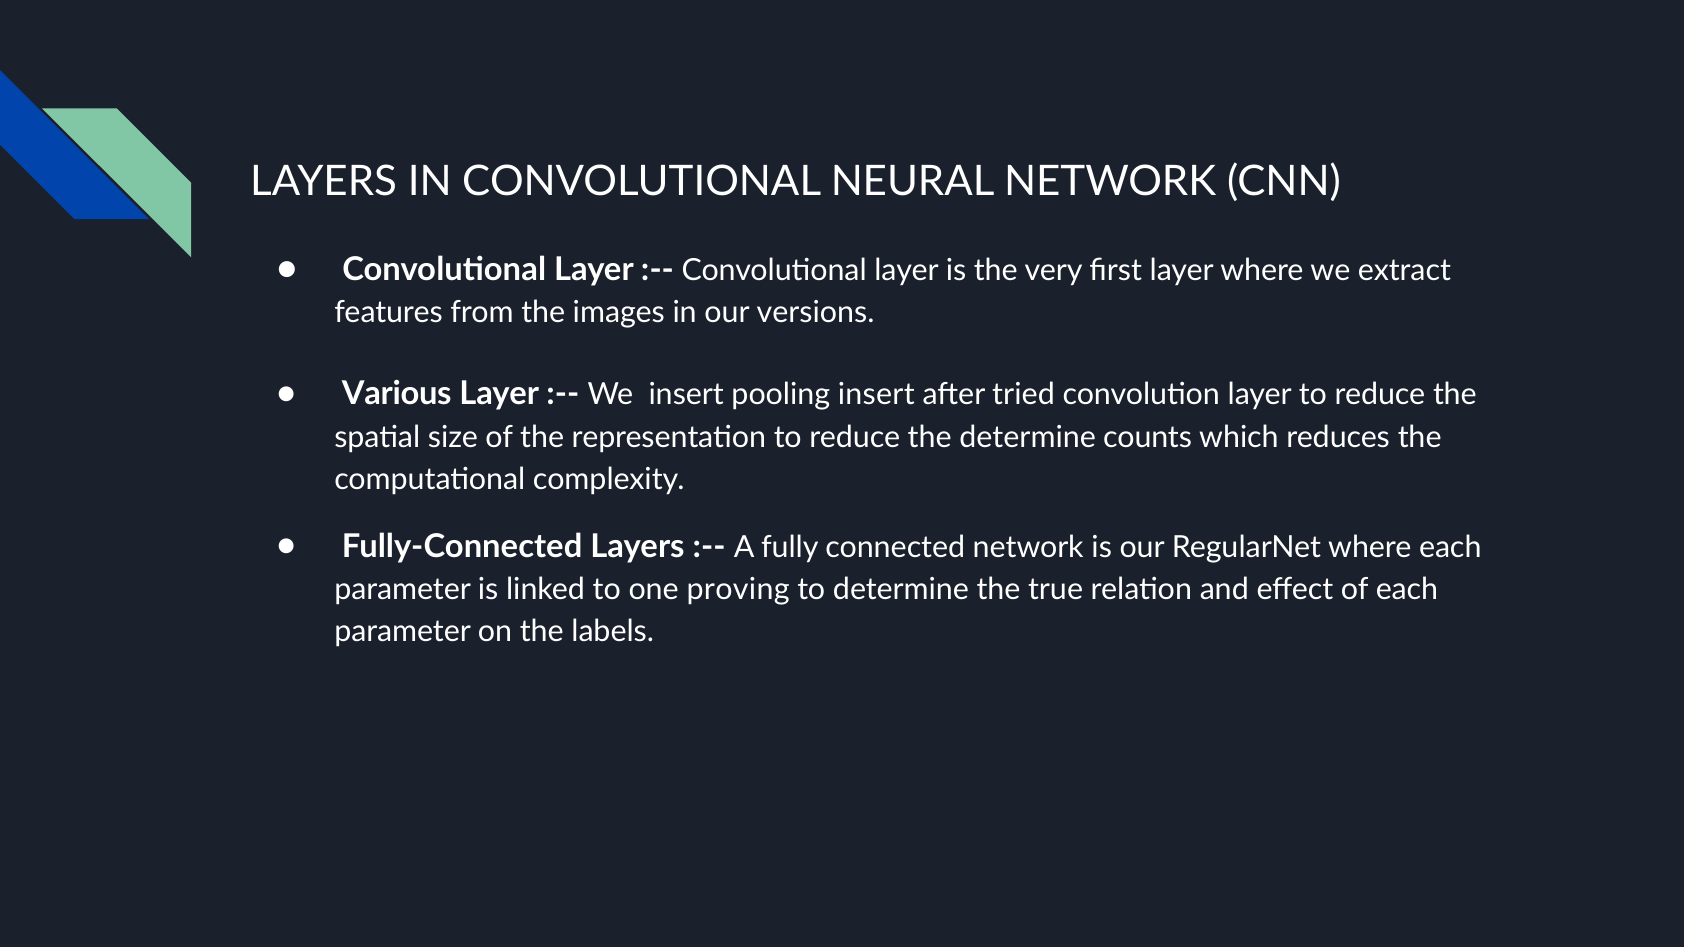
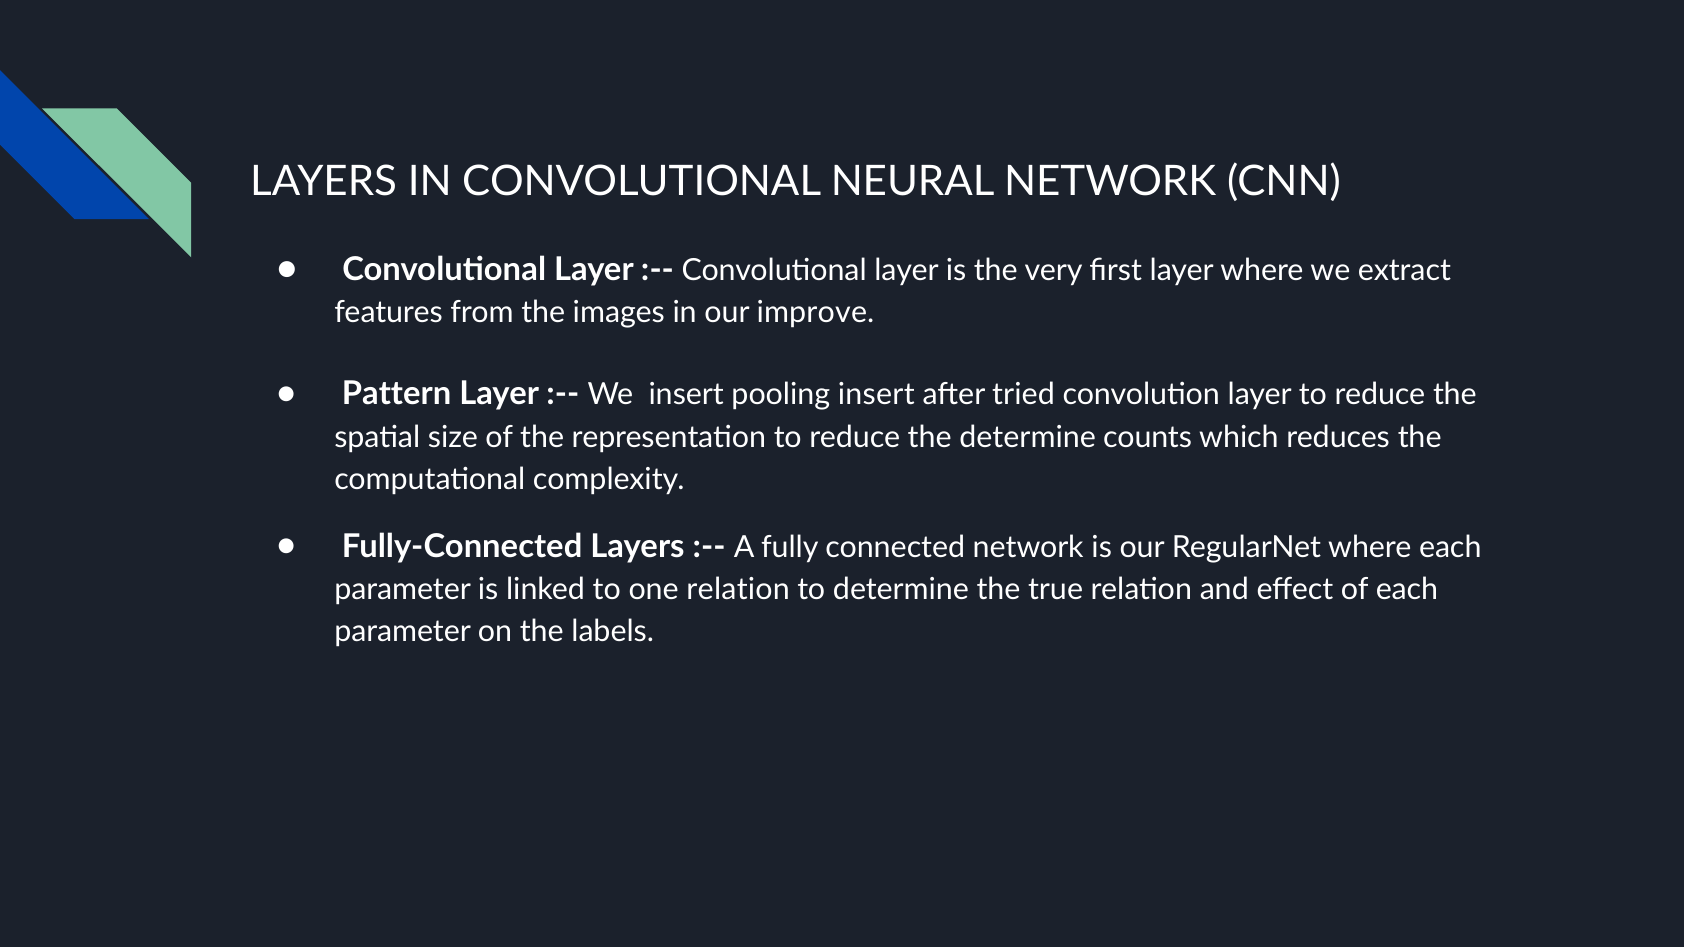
versions: versions -> improve
Various: Various -> Pattern
one proving: proving -> relation
